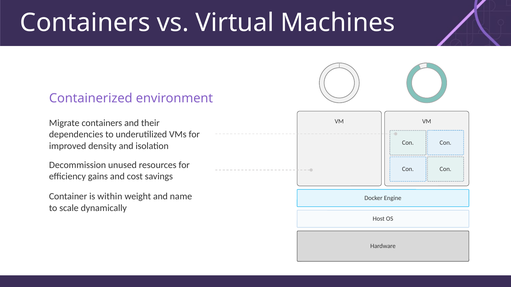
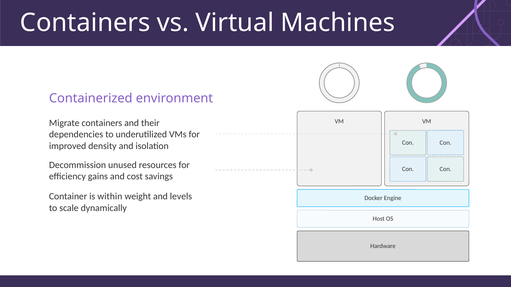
name: name -> levels
